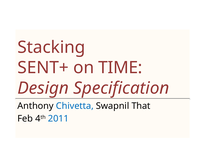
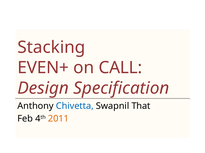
SENT+: SENT+ -> EVEN+
TIME: TIME -> CALL
2011 colour: blue -> orange
